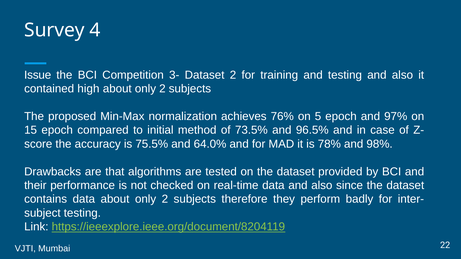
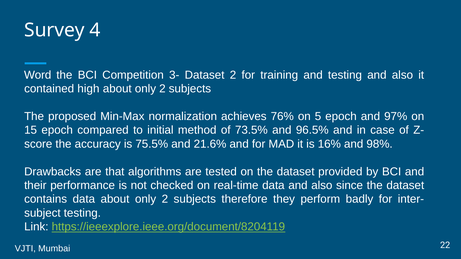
Issue: Issue -> Word
64.0%: 64.0% -> 21.6%
78%: 78% -> 16%
